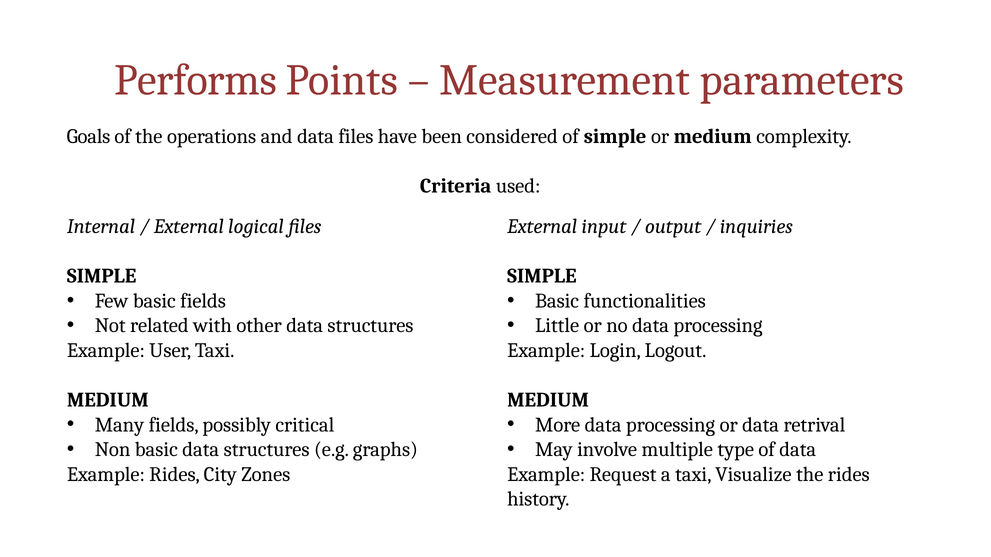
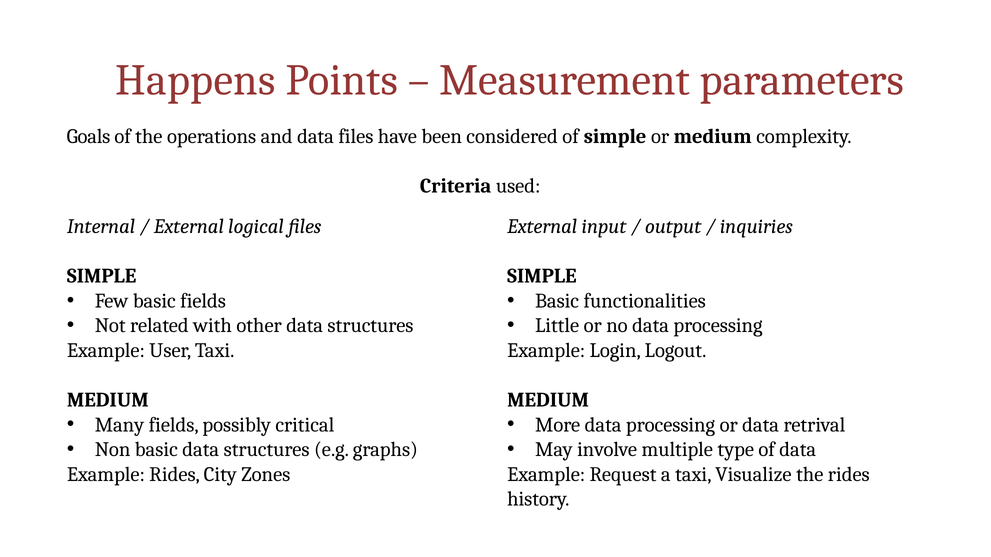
Performs: Performs -> Happens
